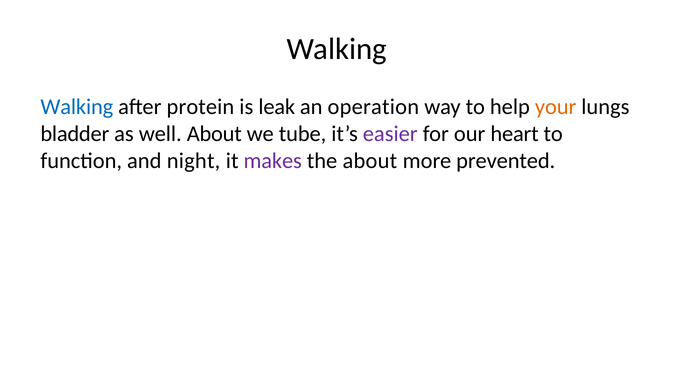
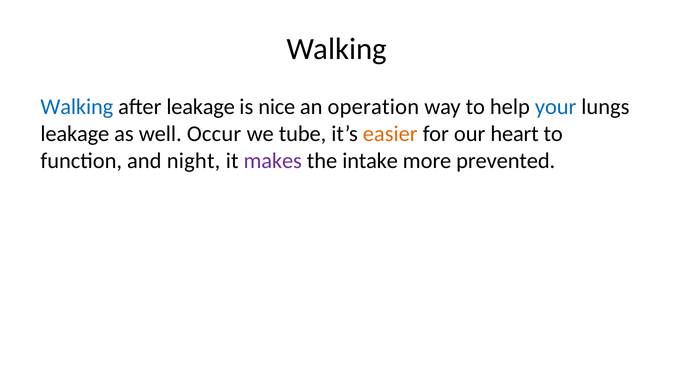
after protein: protein -> leakage
leak: leak -> nice
your colour: orange -> blue
bladder at (75, 134): bladder -> leakage
well About: About -> Occur
easier colour: purple -> orange
the about: about -> intake
